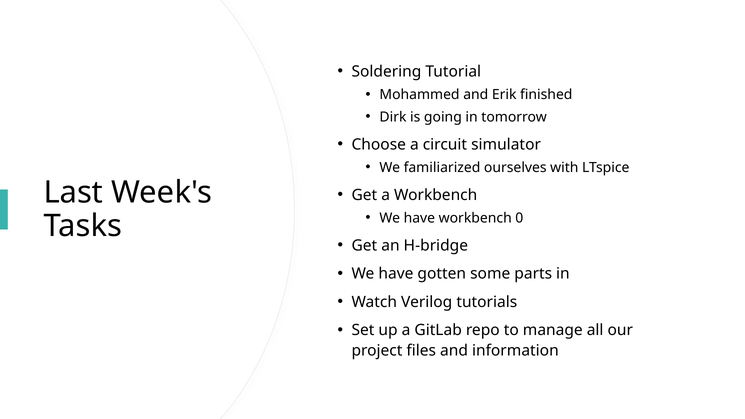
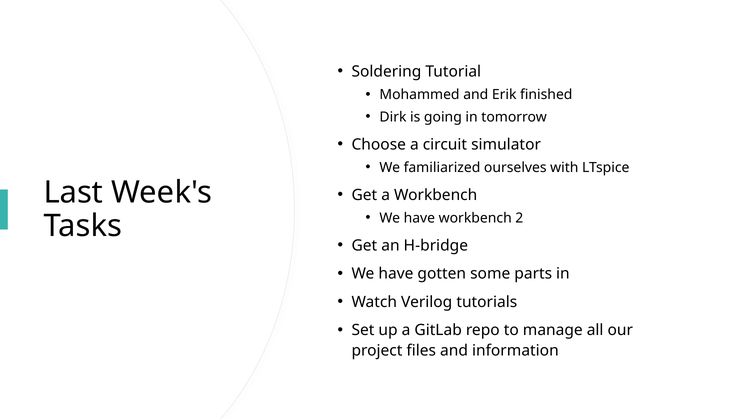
0: 0 -> 2
